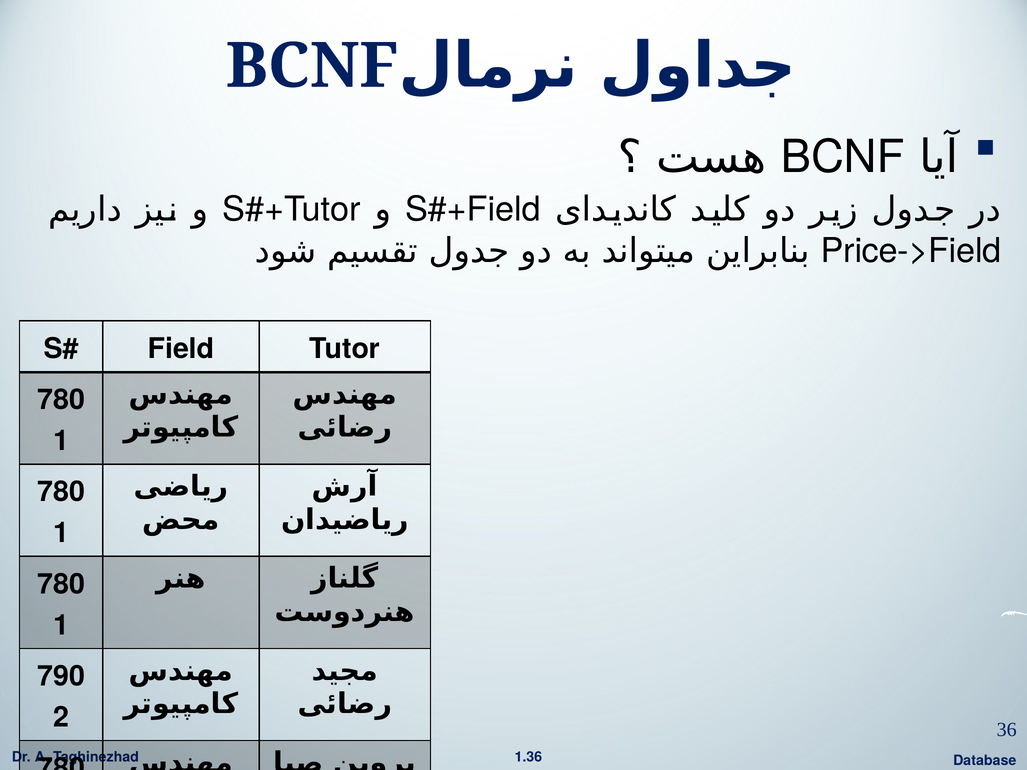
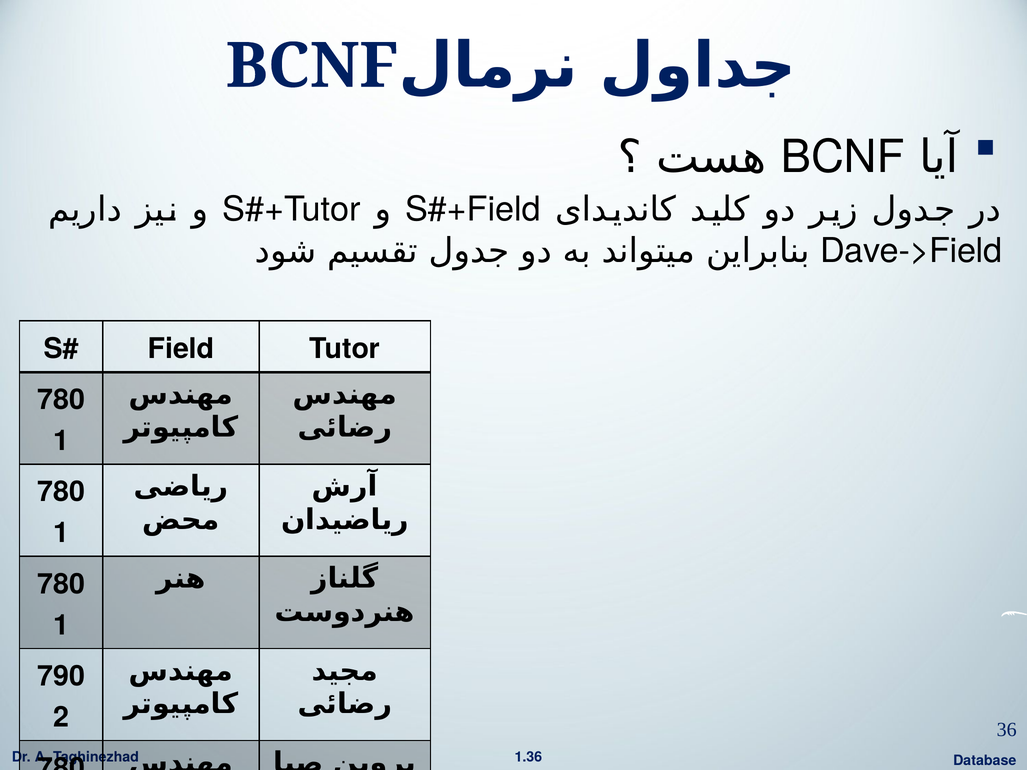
Price->Field: Price->Field -> Dave->Field
